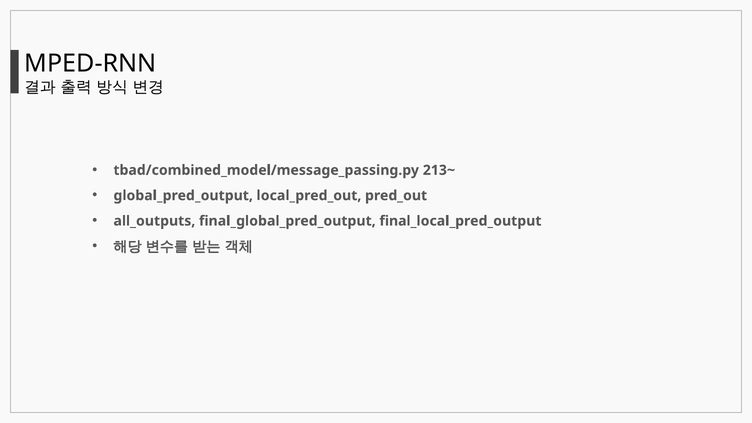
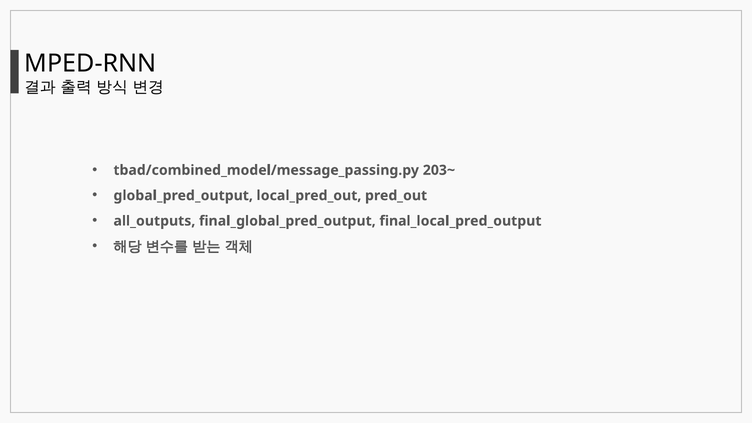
213~: 213~ -> 203~
